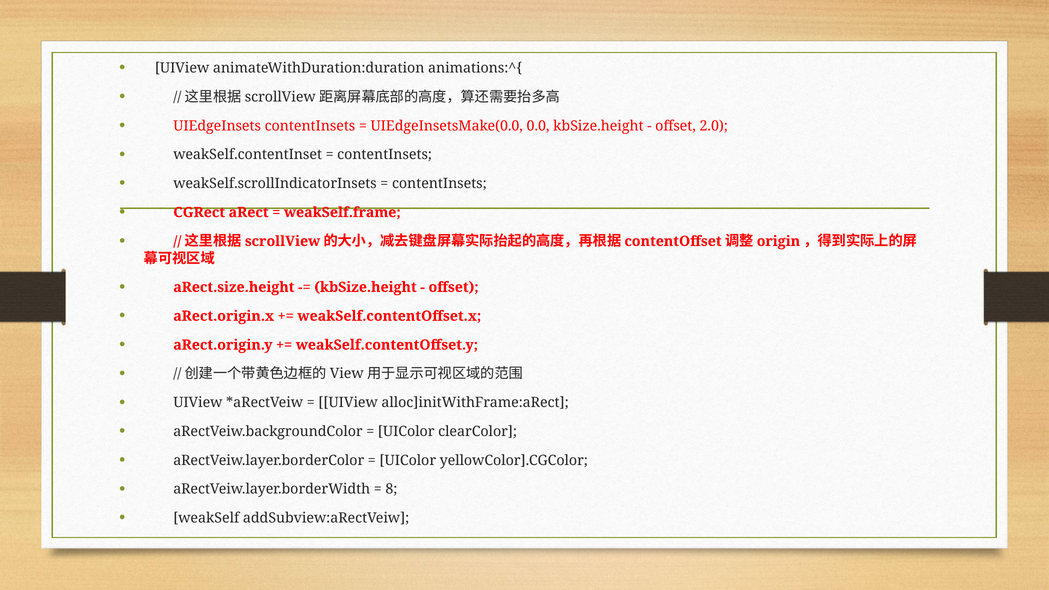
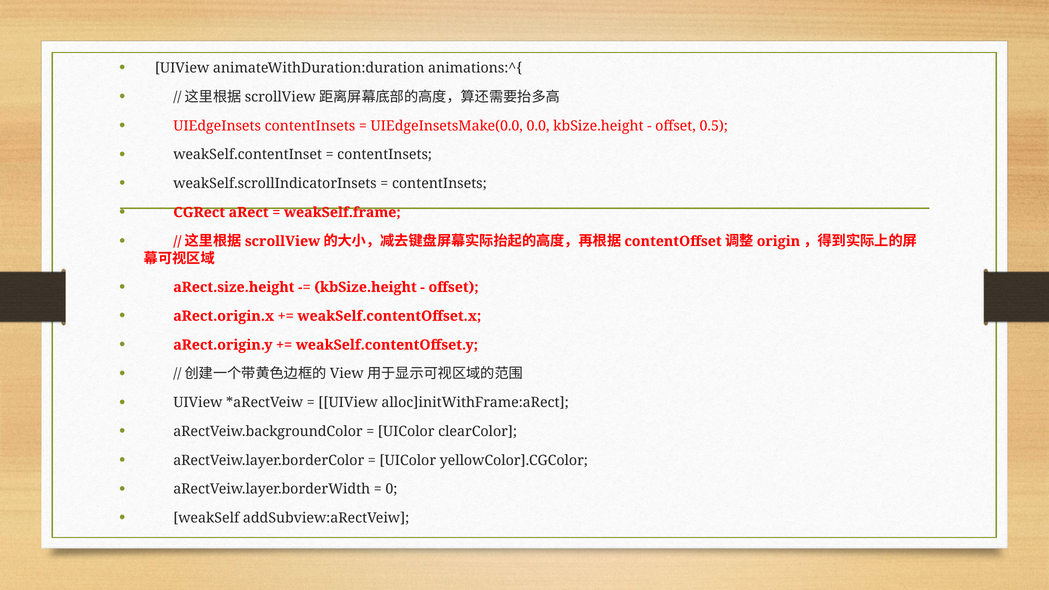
2.0: 2.0 -> 0.5
8: 8 -> 0
